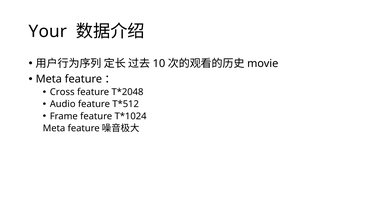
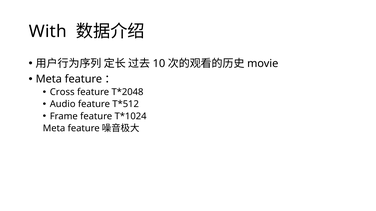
Your: Your -> With
